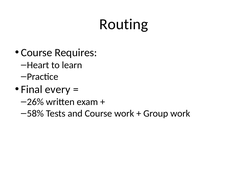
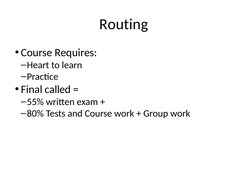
every: every -> called
26%: 26% -> 55%
58%: 58% -> 80%
